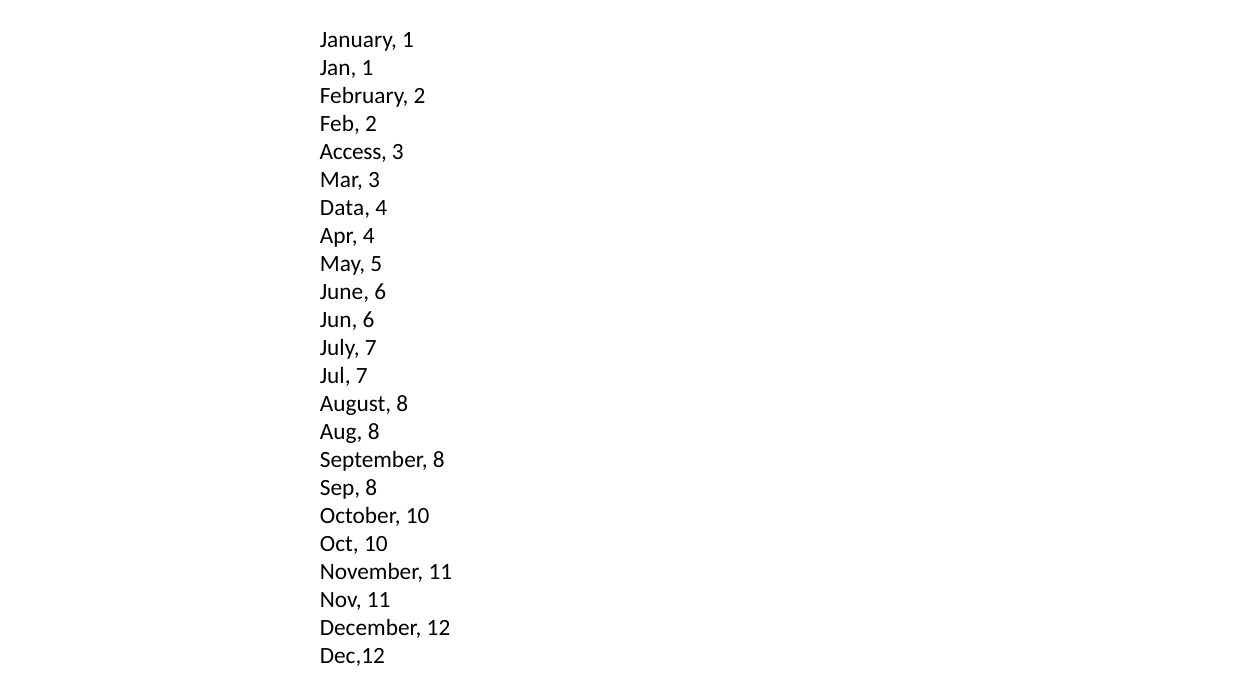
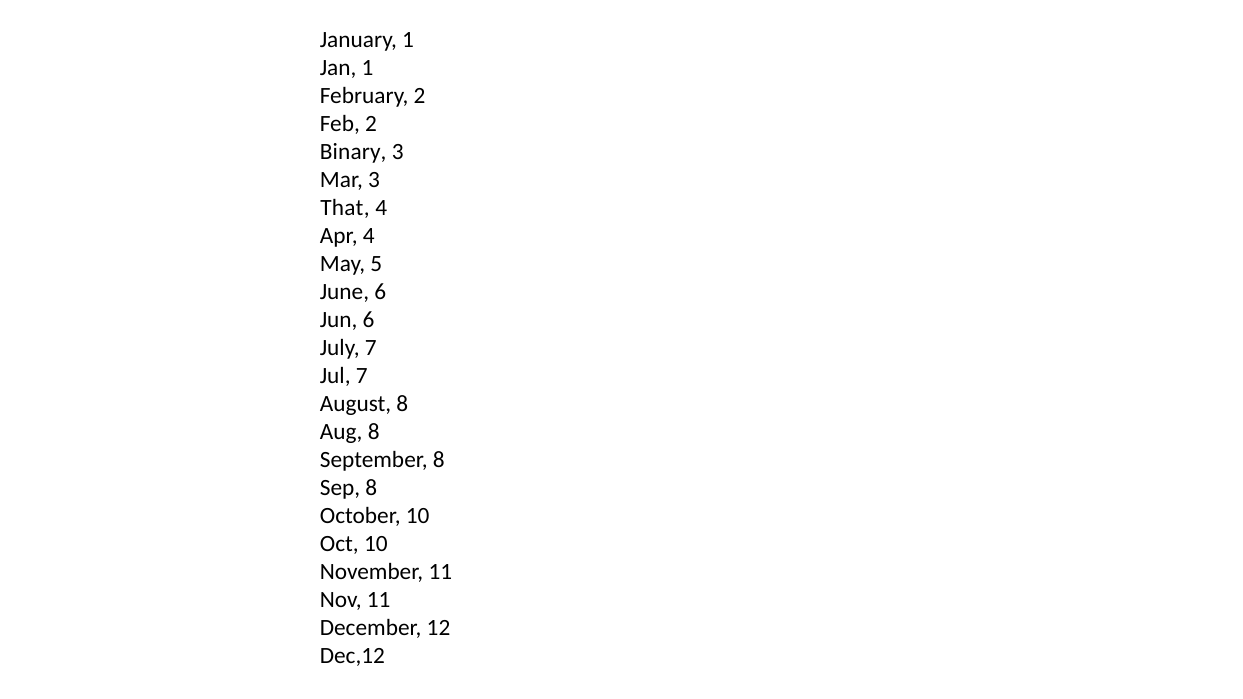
Access: Access -> Binary
Data: Data -> That
